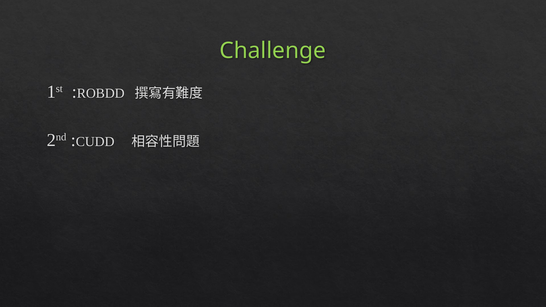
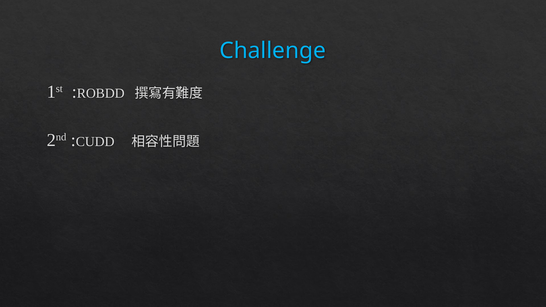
Challenge colour: light green -> light blue
